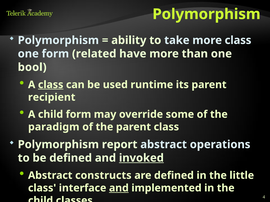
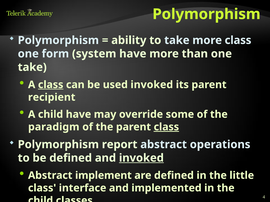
related: related -> system
bool at (32, 67): bool -> take
used runtime: runtime -> invoked
child form: form -> have
class at (166, 127) underline: none -> present
constructs: constructs -> implement
and at (119, 188) underline: present -> none
